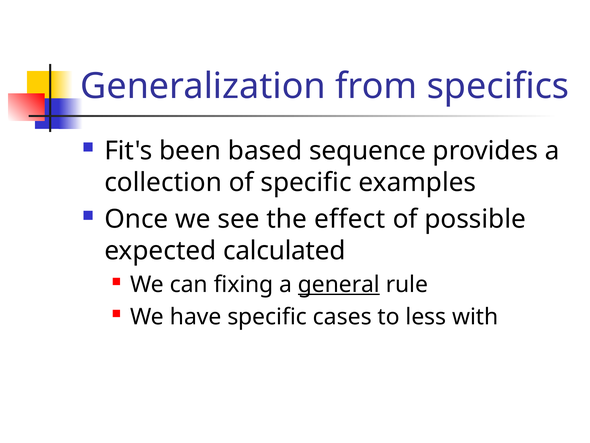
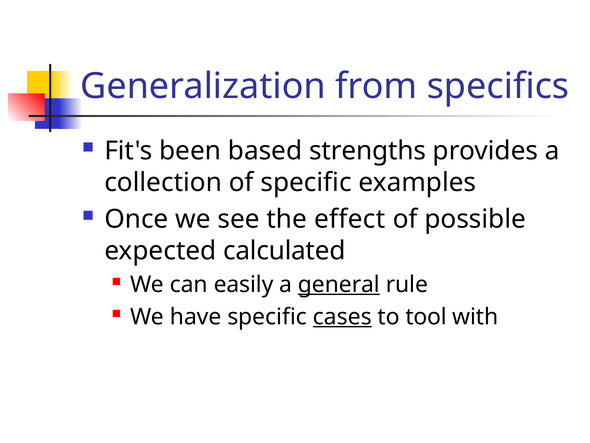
sequence: sequence -> strengths
fixing: fixing -> easily
cases underline: none -> present
less: less -> tool
